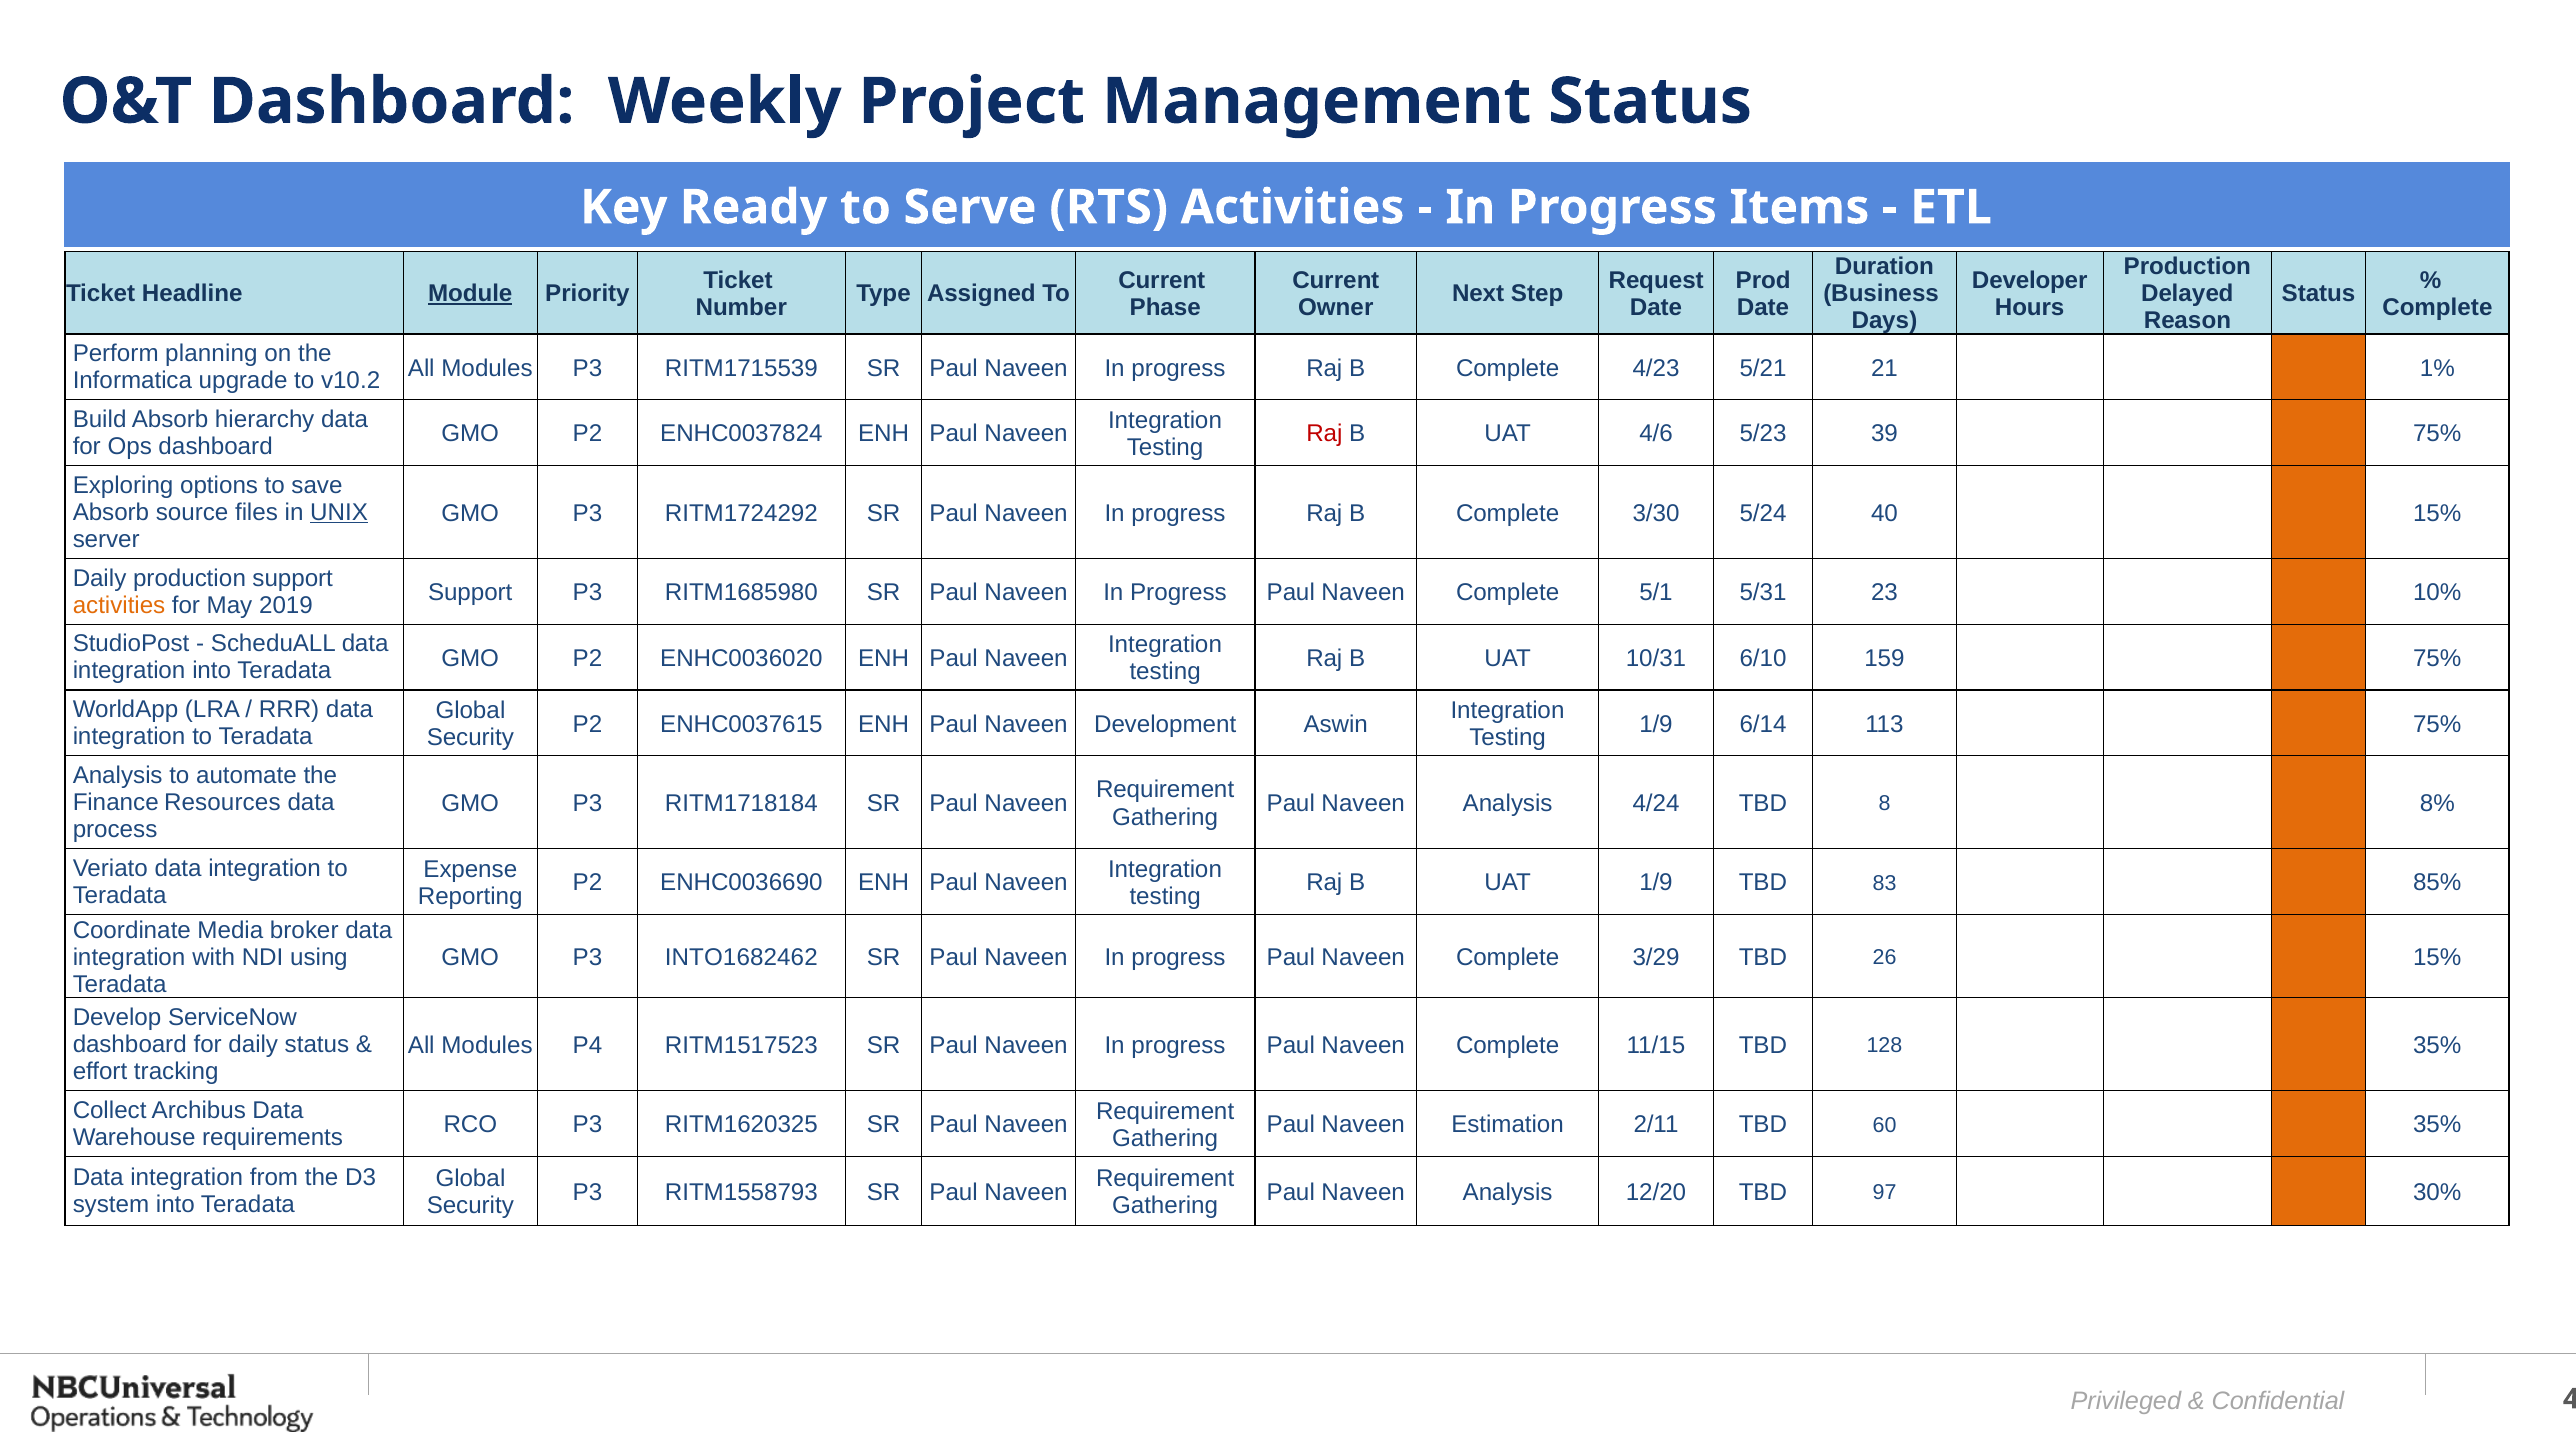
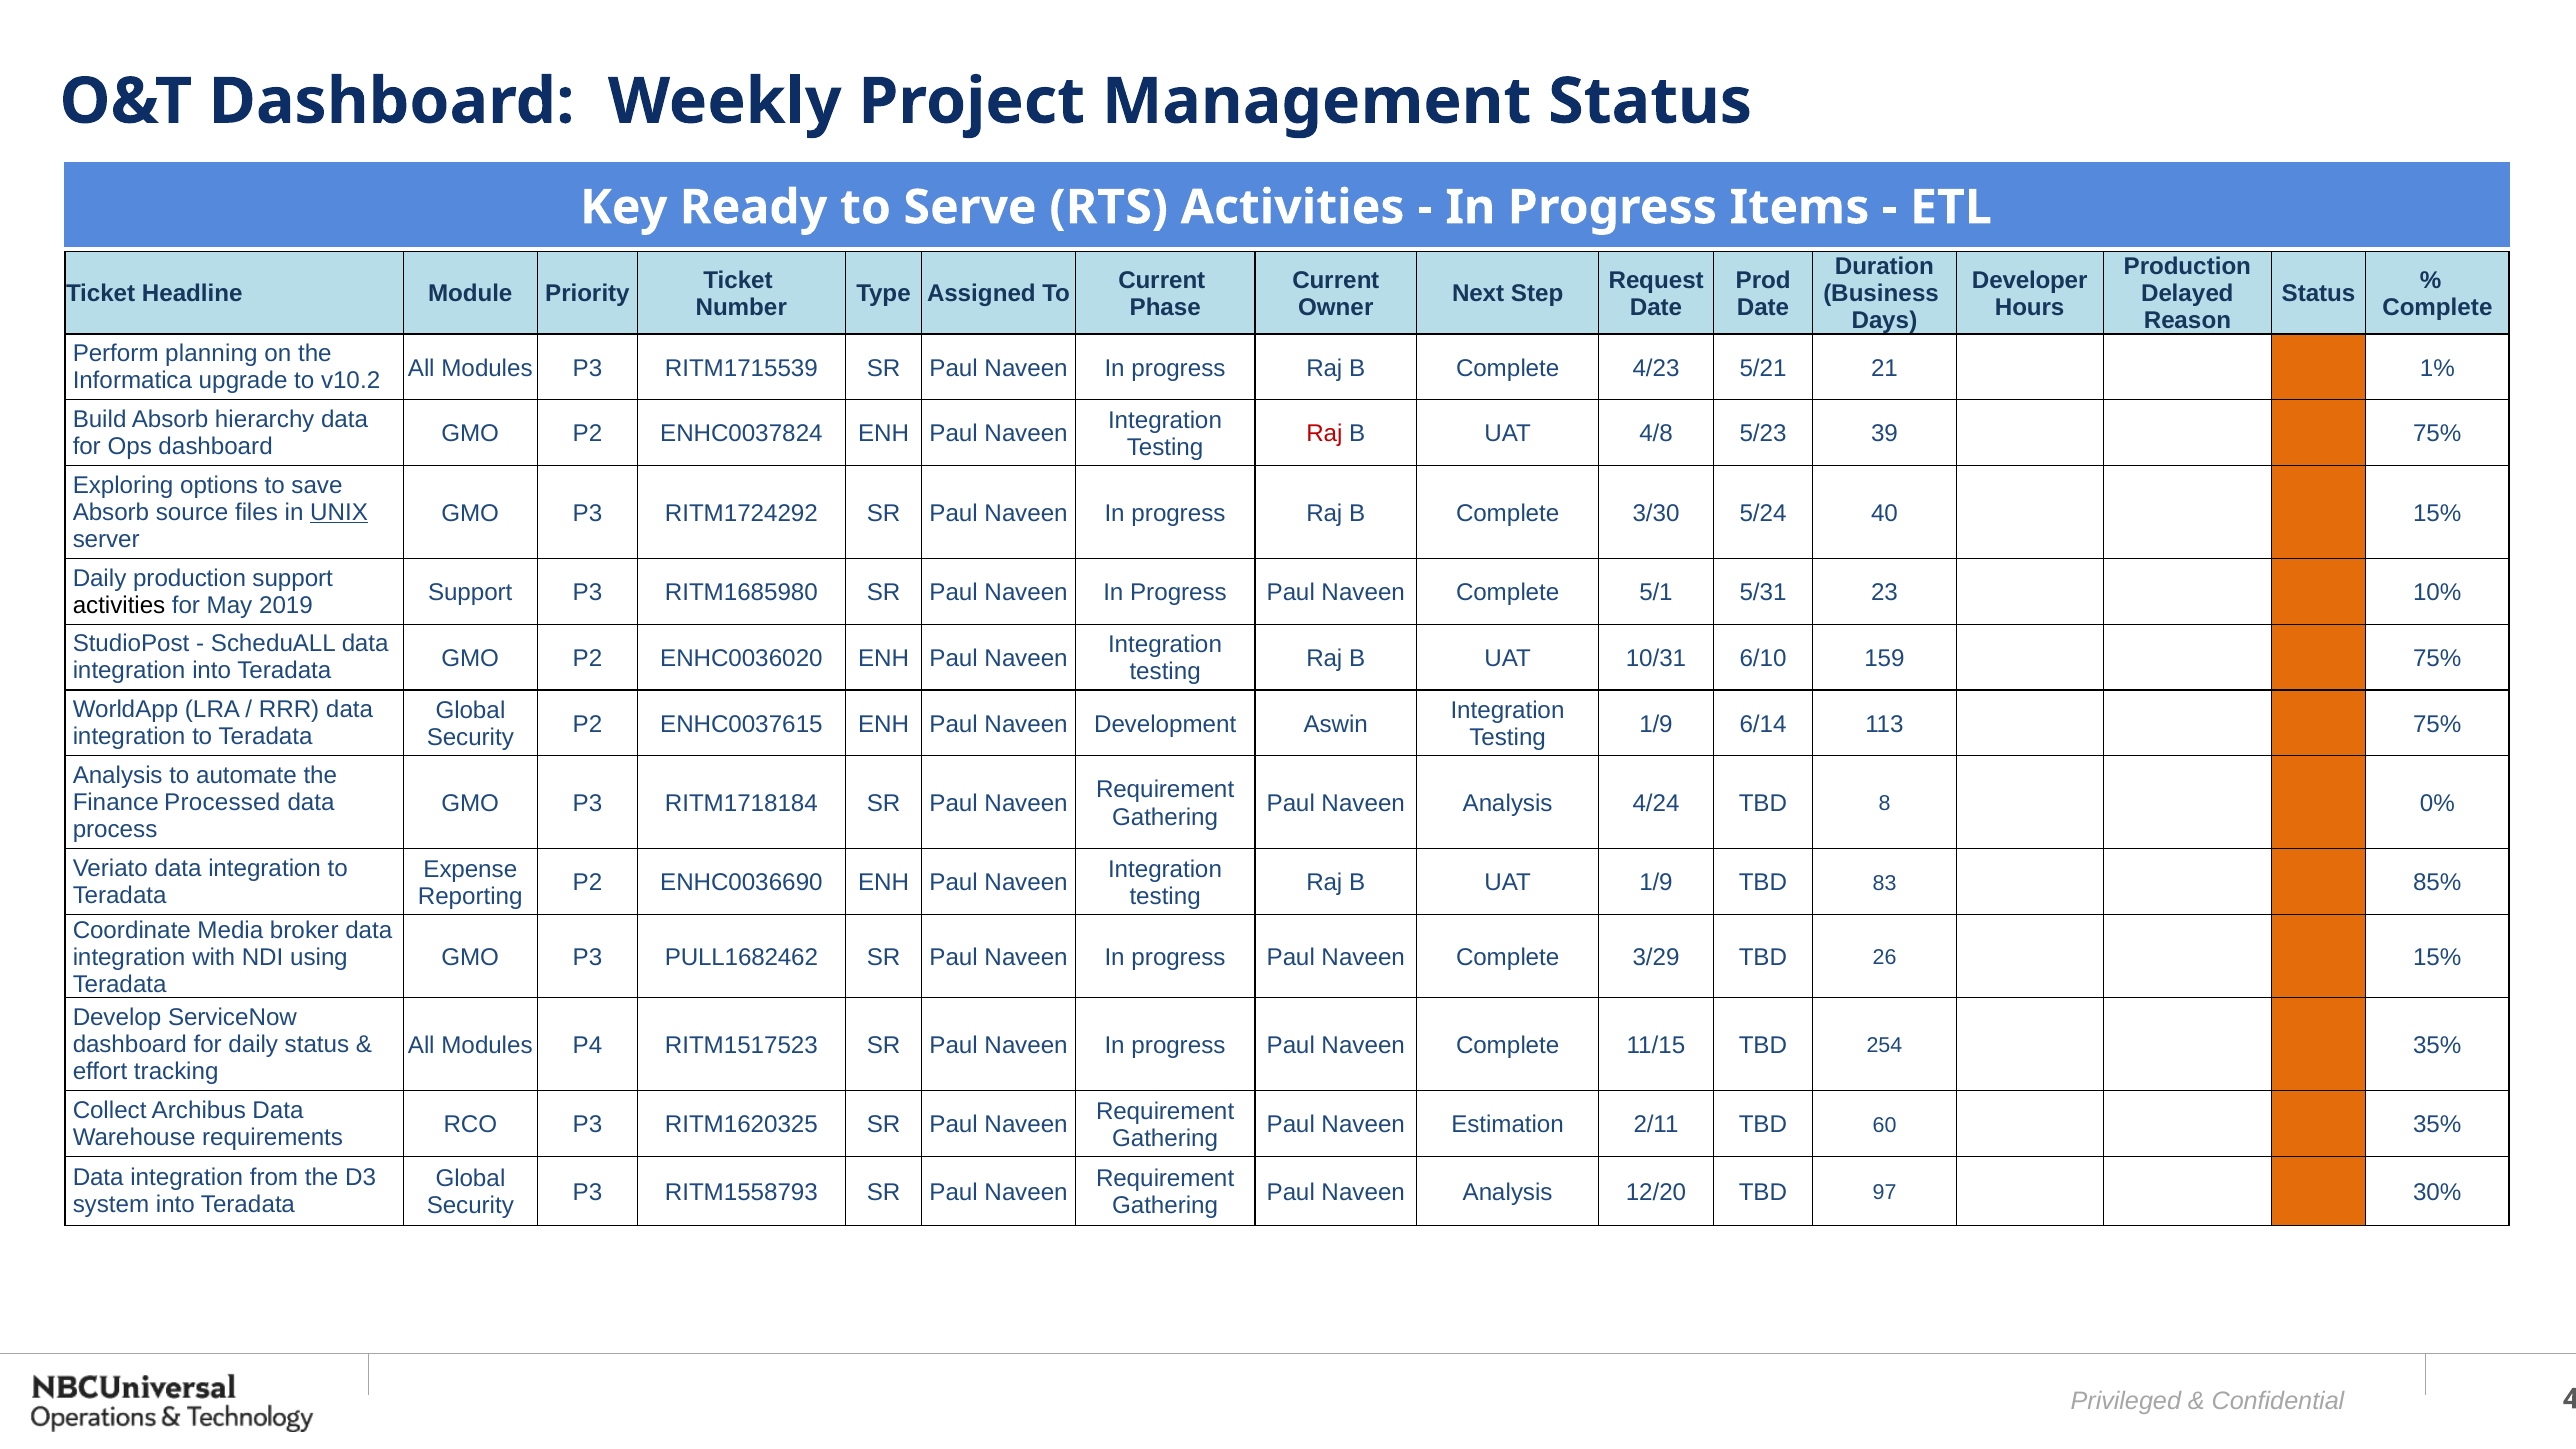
Module underline: present -> none
4/6: 4/6 -> 4/8
activities at (119, 605) colour: orange -> black
Resources: Resources -> Processed
8%: 8% -> 0%
INTO1682462: INTO1682462 -> PULL1682462
128: 128 -> 254
